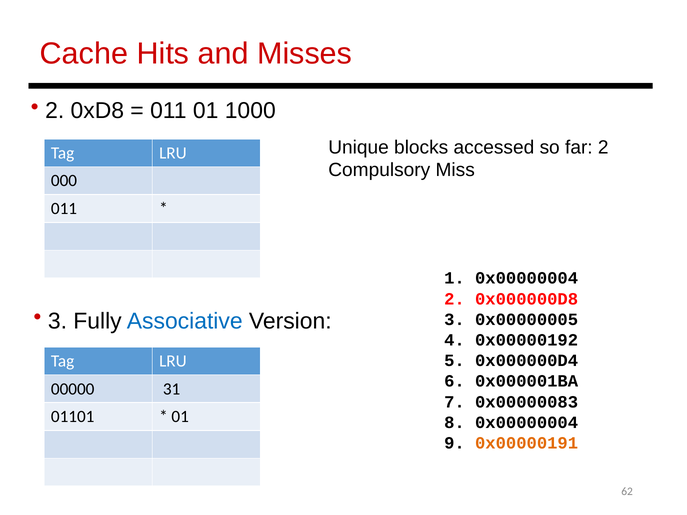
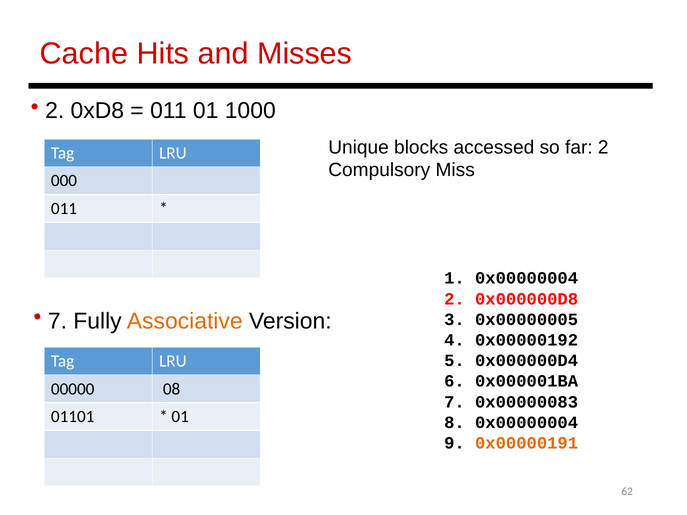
3 at (57, 321): 3 -> 7
Associative colour: blue -> orange
31: 31 -> 08
